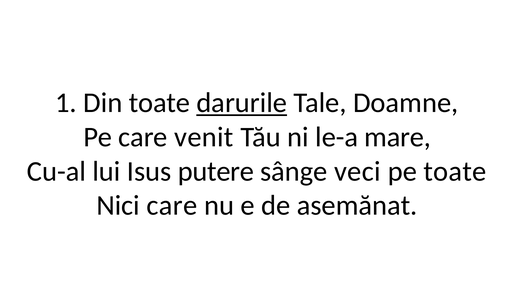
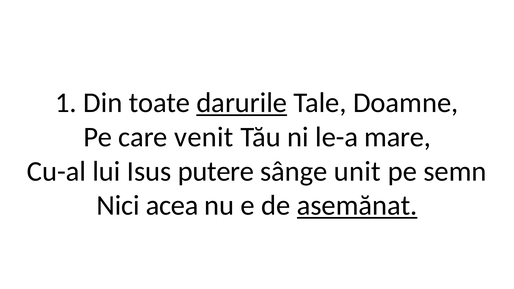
veci: veci -> unit
pe toate: toate -> semn
Nici care: care -> acea
asemănat underline: none -> present
